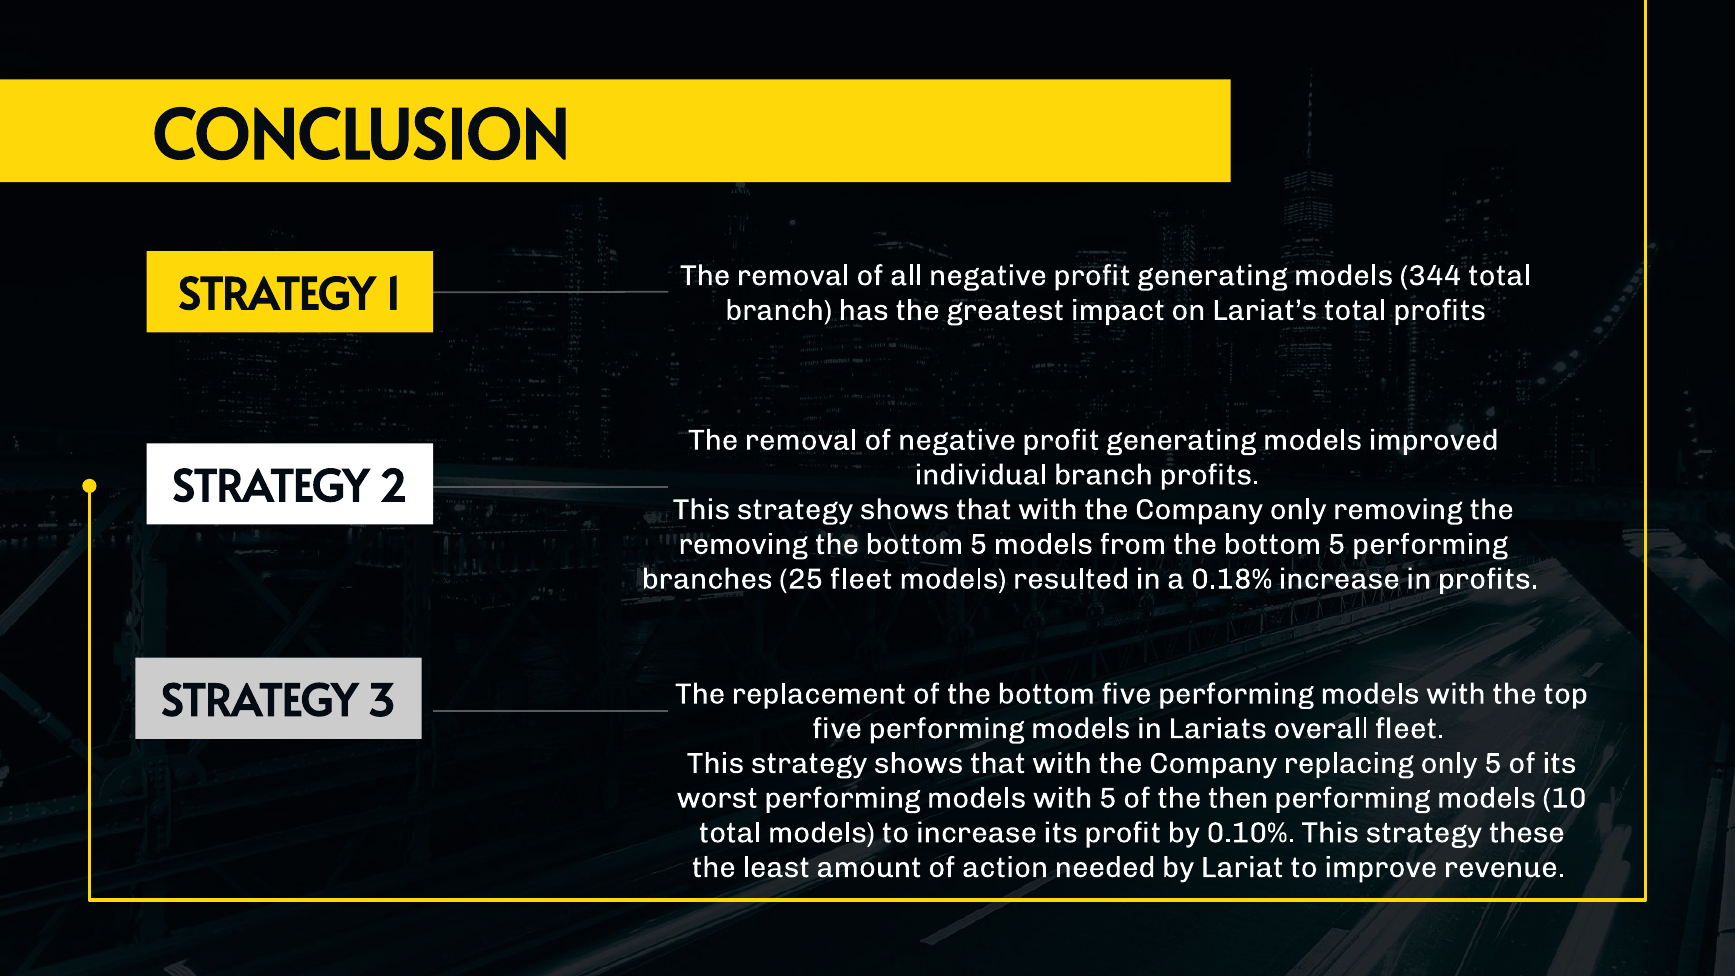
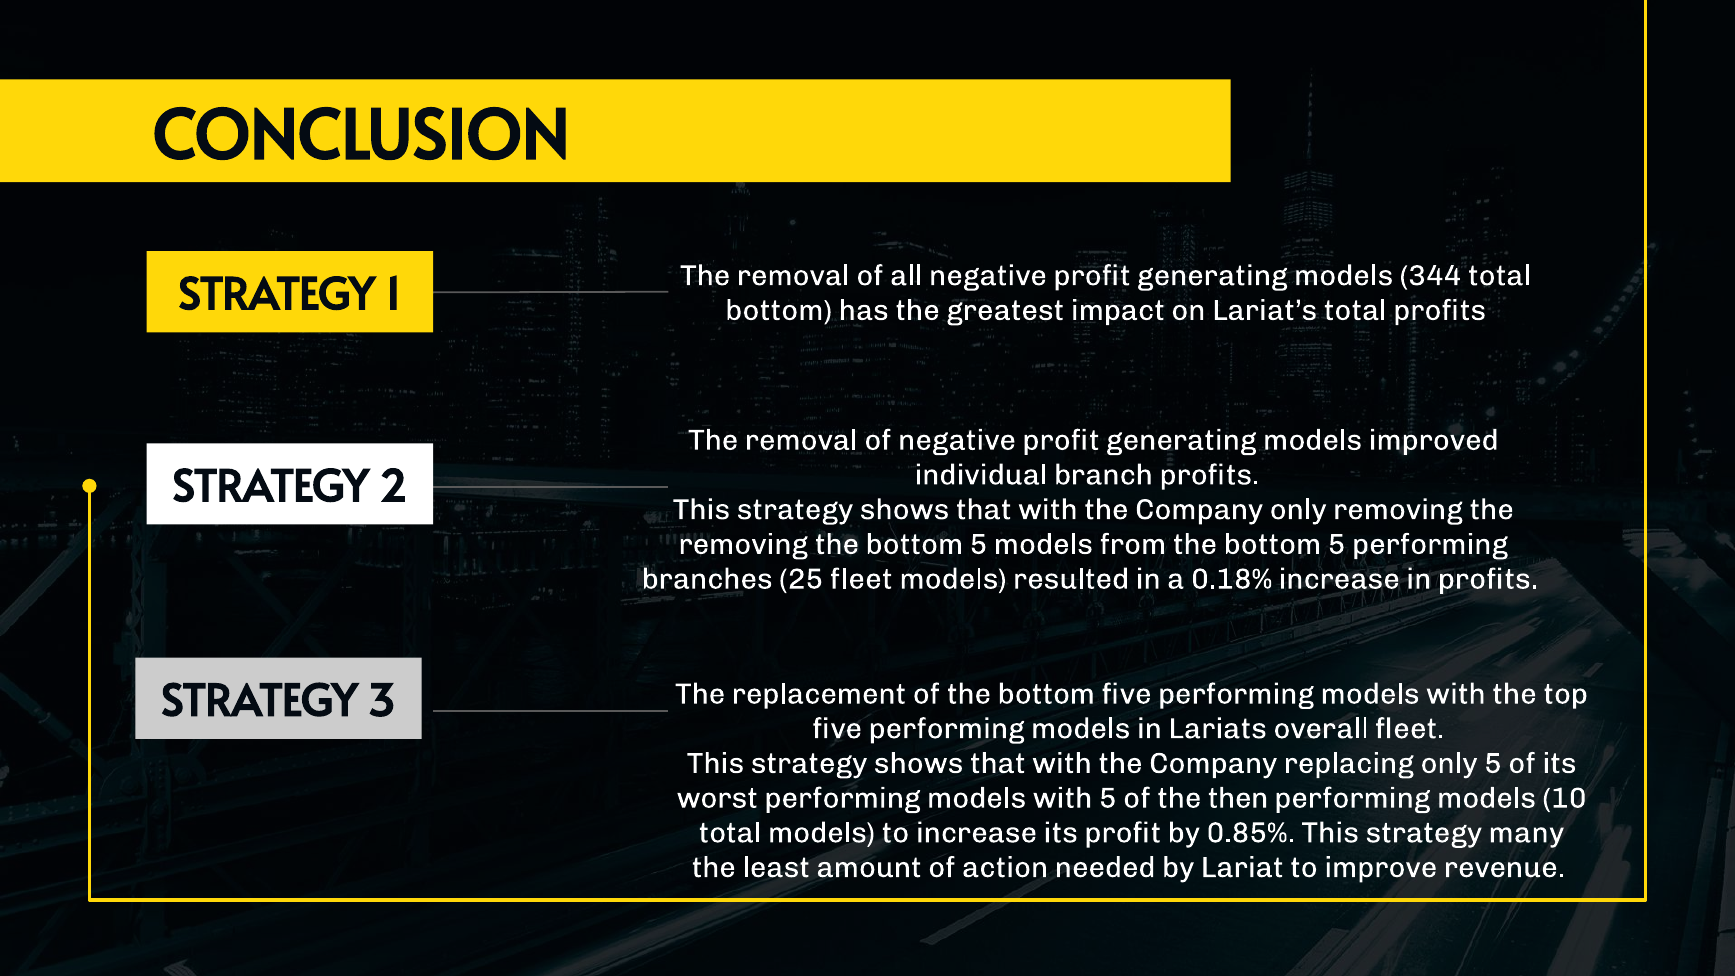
branch at (779, 310): branch -> bottom
0.10%: 0.10% -> 0.85%
these: these -> many
